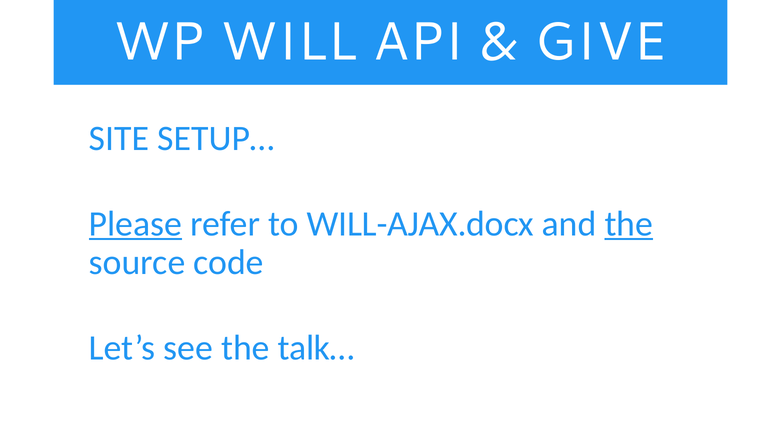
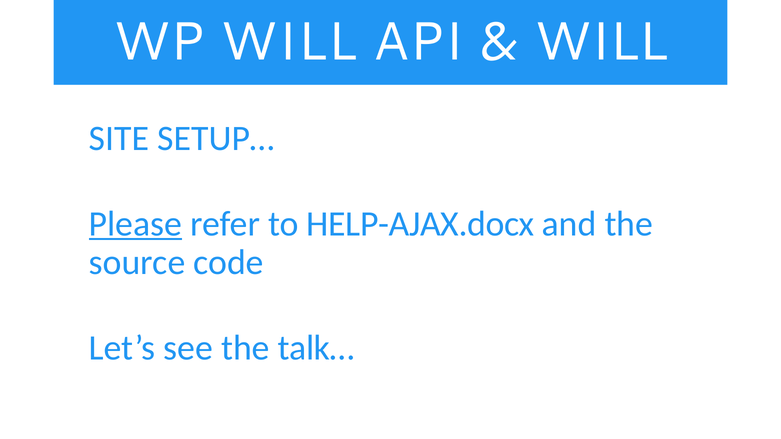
GIVE at (601, 42): GIVE -> WILL
WILL-AJAX.docx: WILL-AJAX.docx -> HELP-AJAX.docx
the at (629, 224) underline: present -> none
